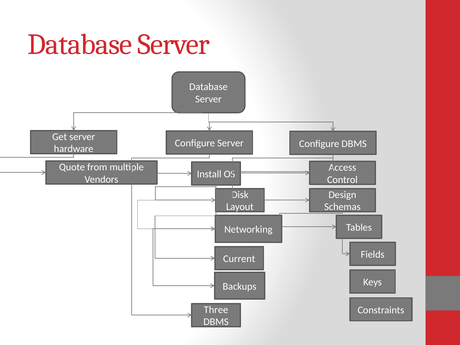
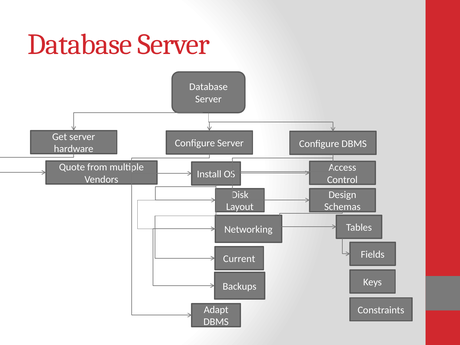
Three: Three -> Adapt
